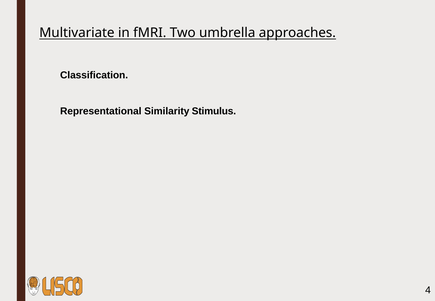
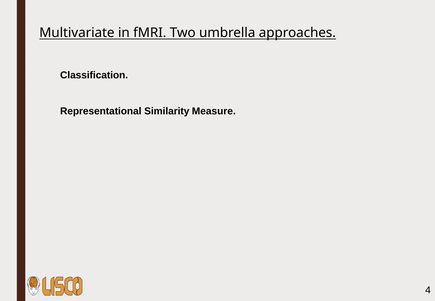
Stimulus: Stimulus -> Measure
